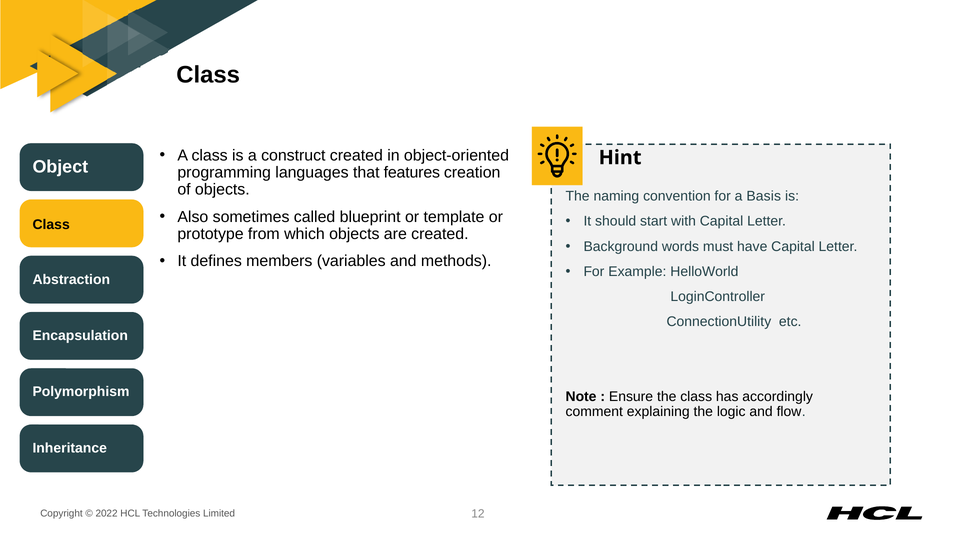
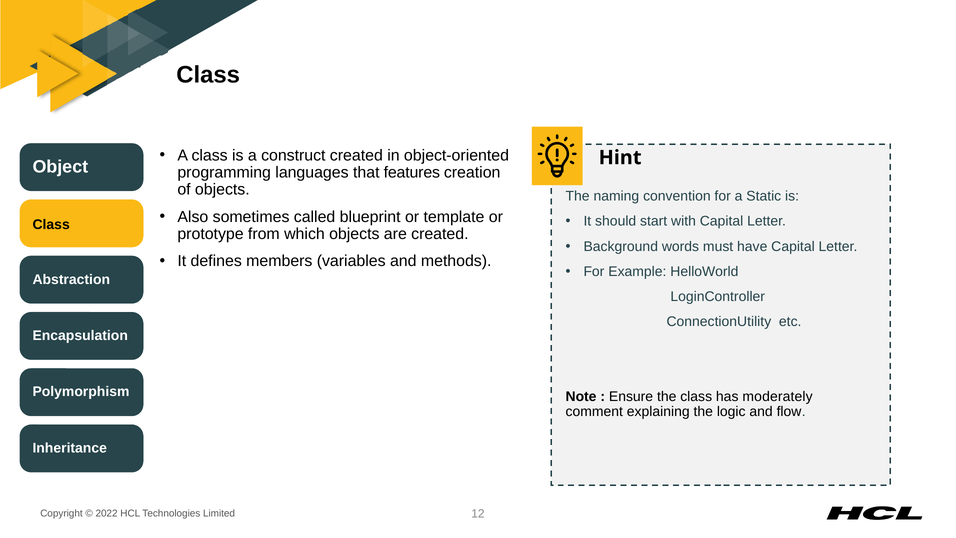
Basis: Basis -> Static
accordingly: accordingly -> moderately
